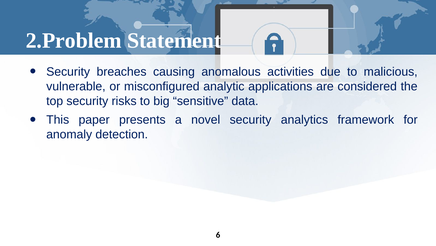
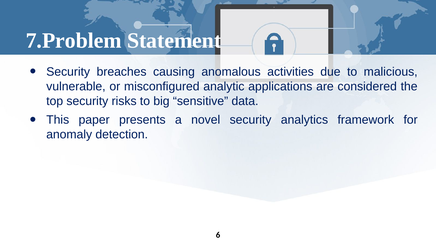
2.Problem: 2.Problem -> 7.Problem
